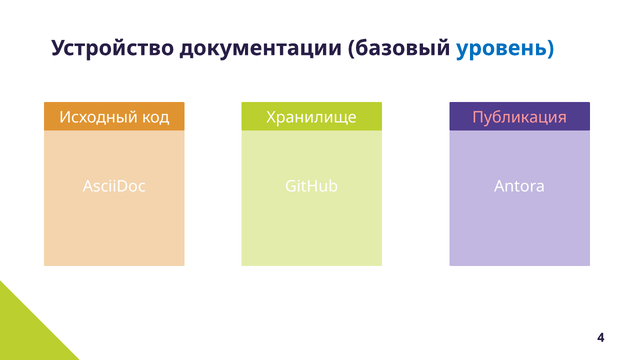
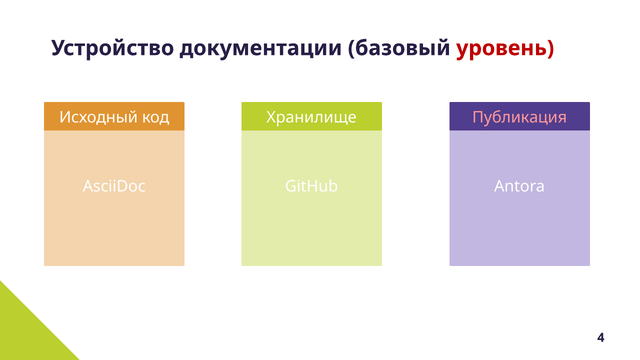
уровень colour: blue -> red
